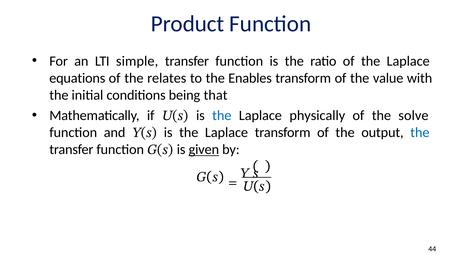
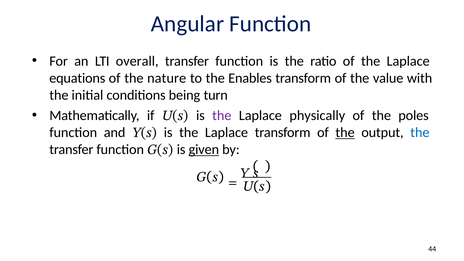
Product: Product -> Angular
simple: simple -> overall
relates: relates -> nature
that: that -> turn
the at (222, 116) colour: blue -> purple
solve: solve -> poles
the at (345, 133) underline: none -> present
